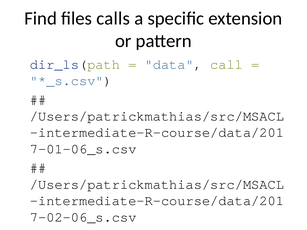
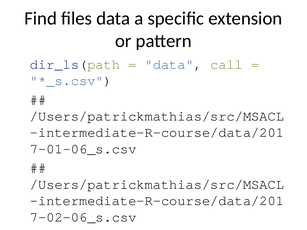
files calls: calls -> data
